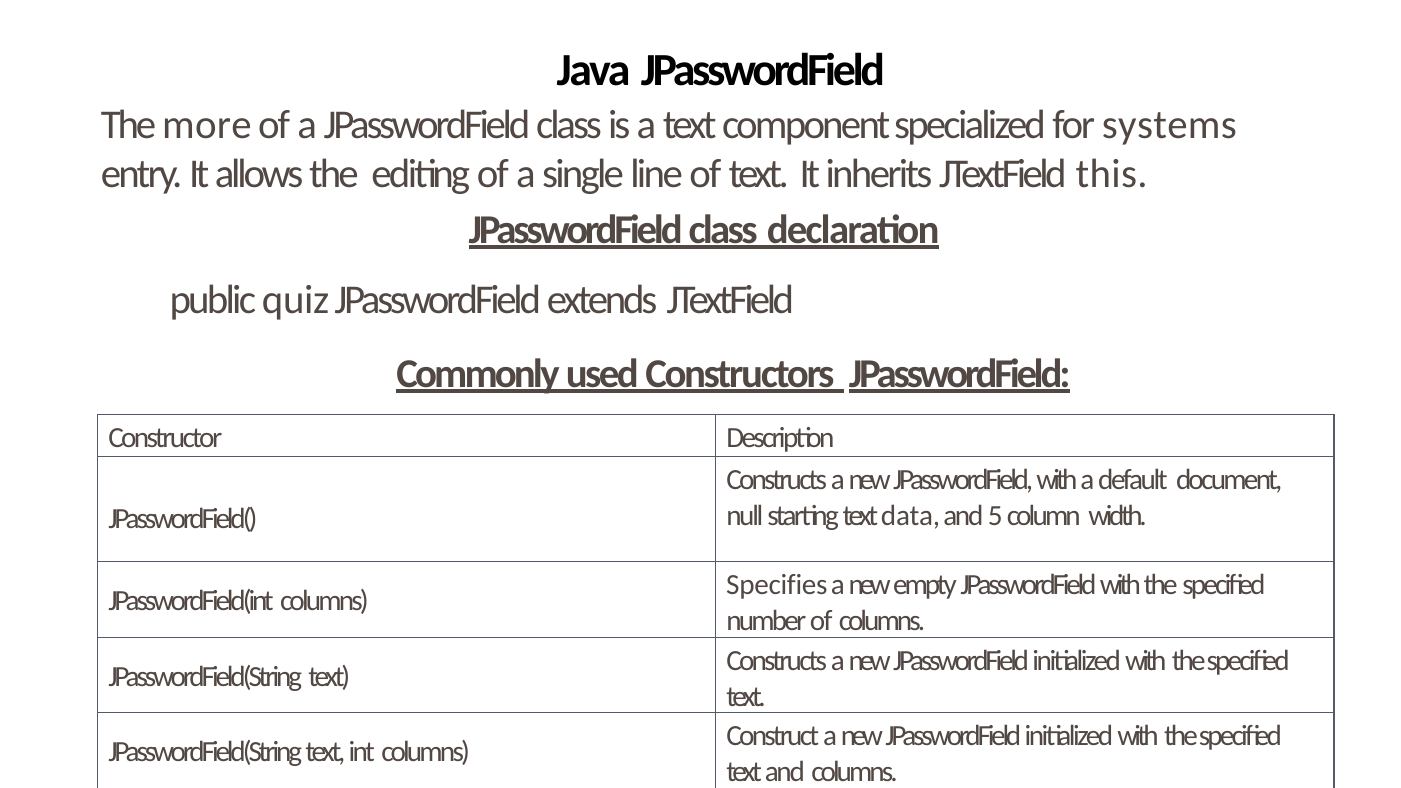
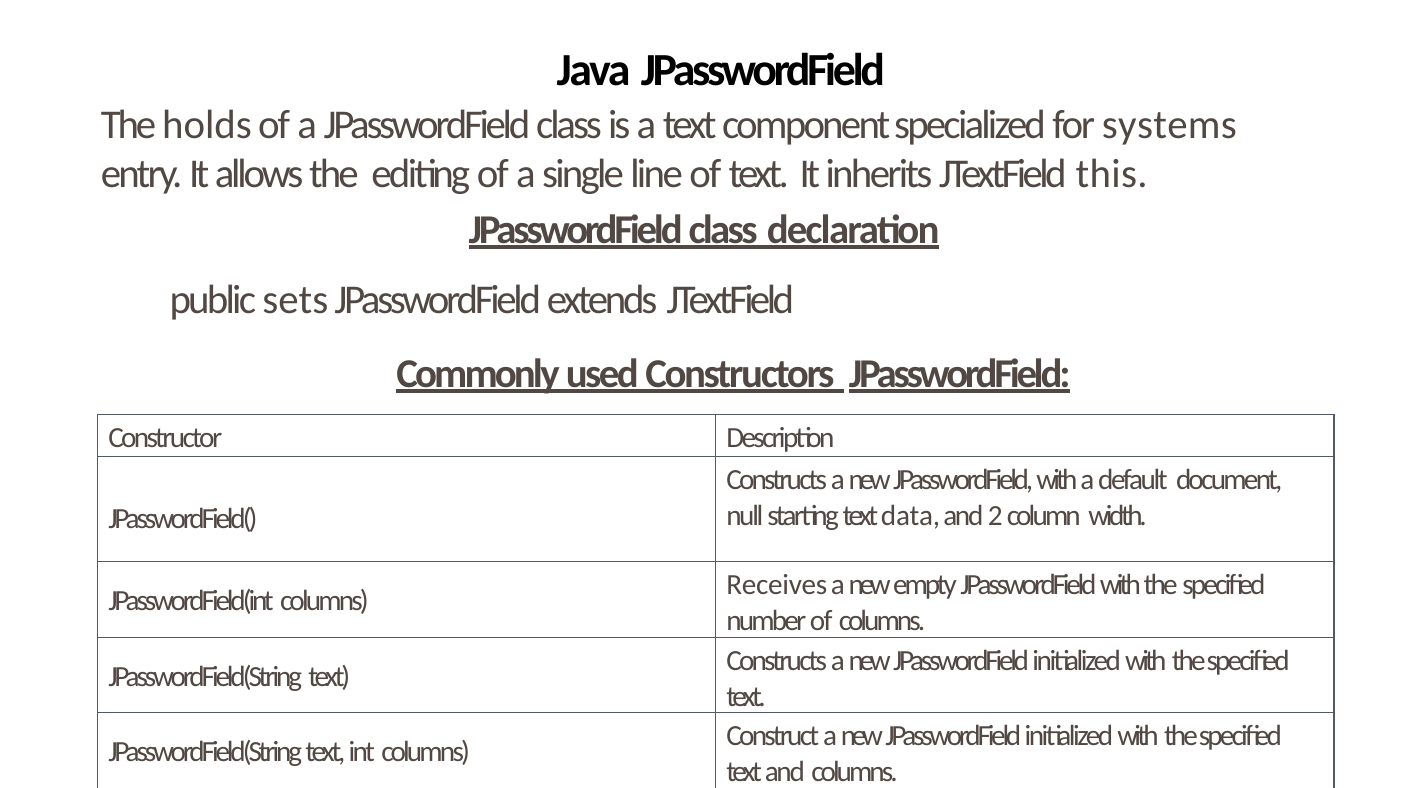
more: more -> holds
quiz: quiz -> sets
5: 5 -> 2
Specifies: Specifies -> Receives
